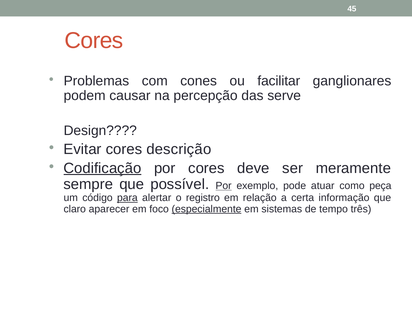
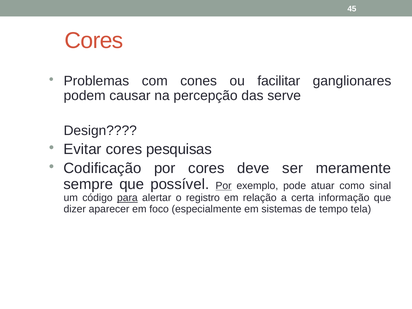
descrição: descrição -> pesquisas
Codificação underline: present -> none
peça: peça -> sinal
claro: claro -> dizer
especialmente underline: present -> none
três: três -> tela
